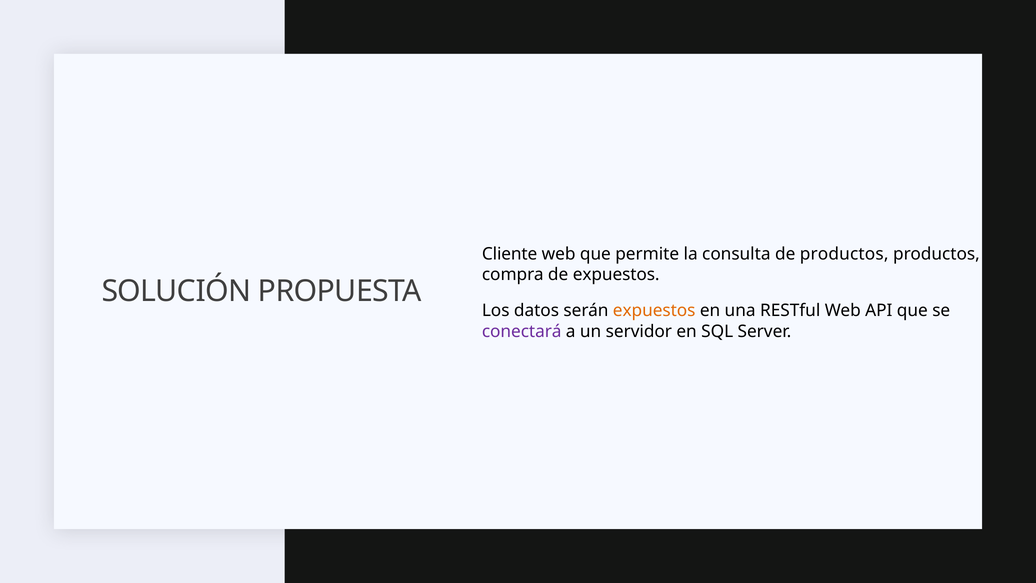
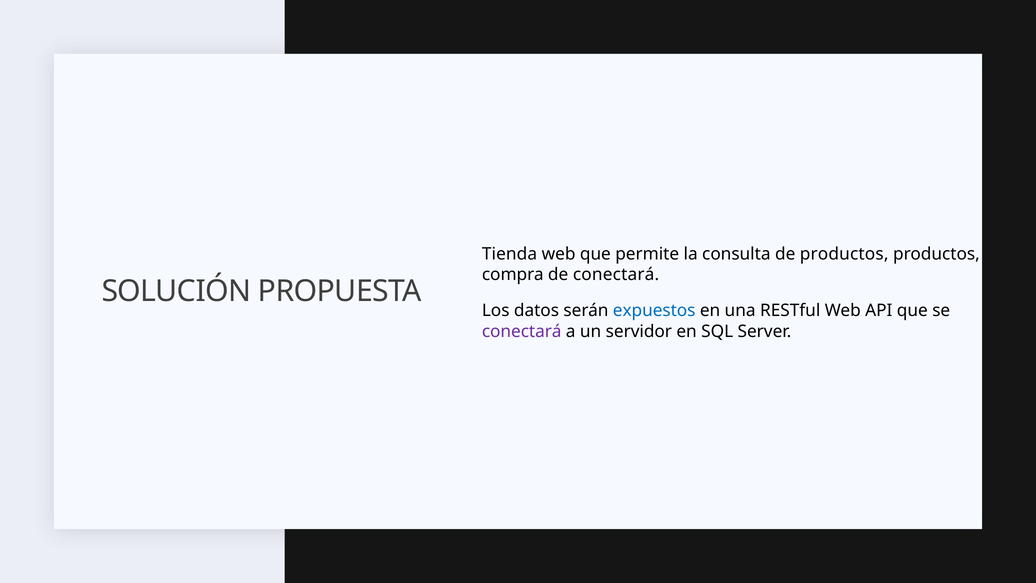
Cliente: Cliente -> Tienda
de expuestos: expuestos -> conectará
expuestos at (654, 310) colour: orange -> blue
